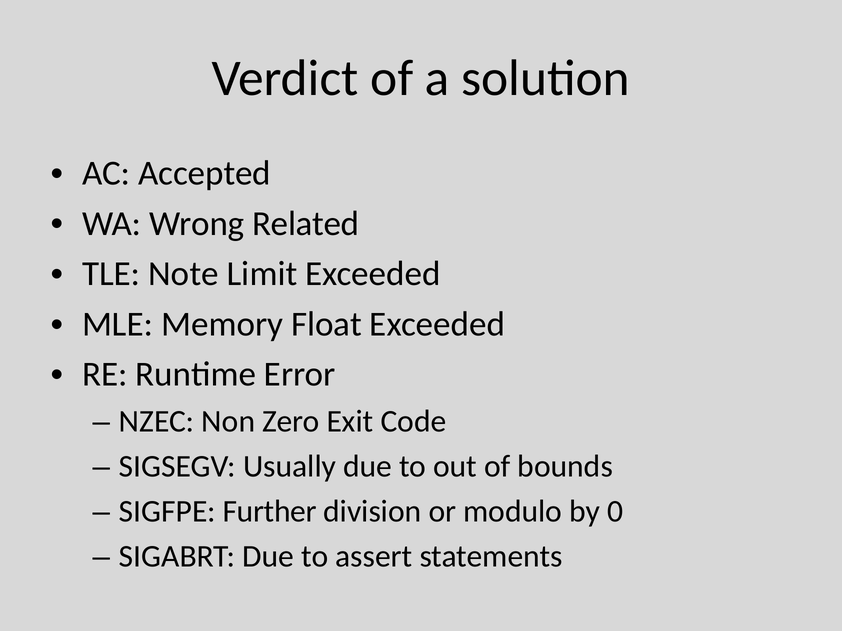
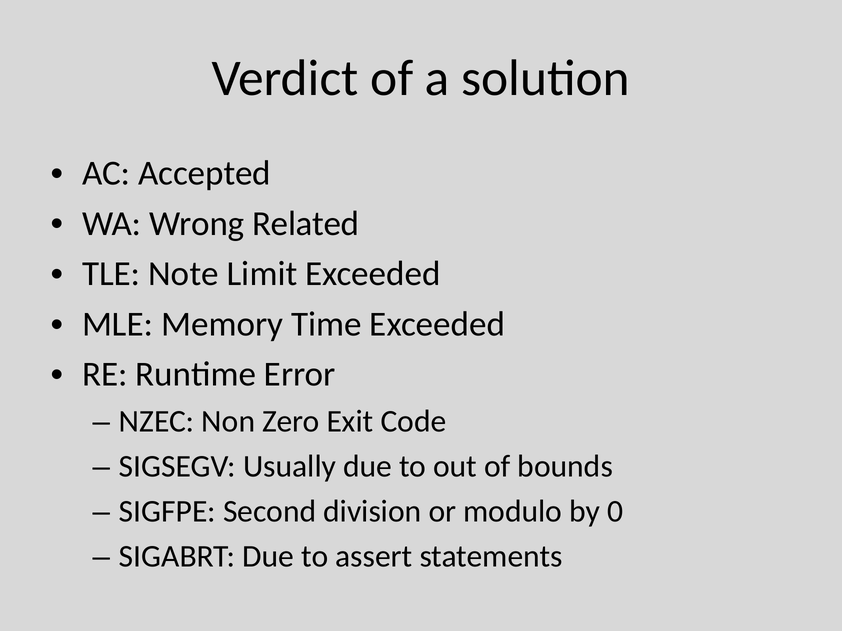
Float: Float -> Time
Further: Further -> Second
